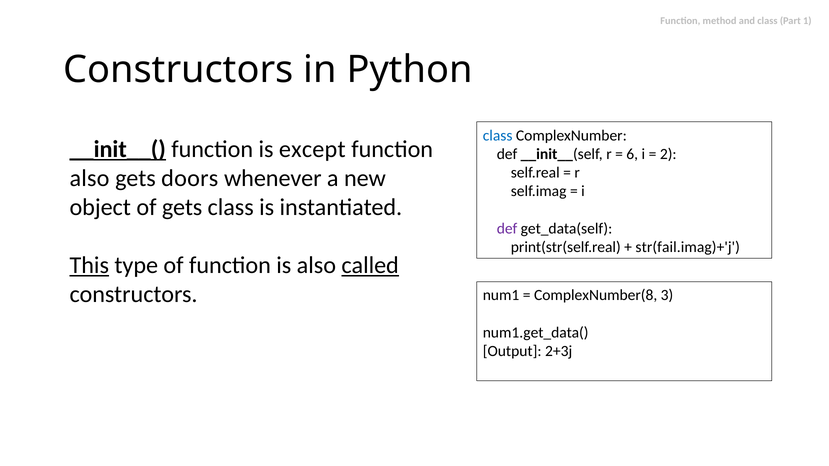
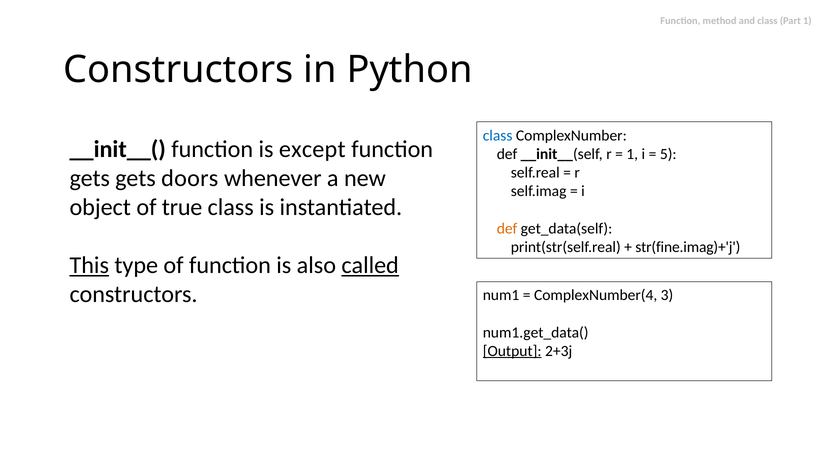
__init__( underline: present -> none
6 at (632, 154): 6 -> 1
2: 2 -> 5
also at (90, 178): also -> gets
of gets: gets -> true
def at (507, 229) colour: purple -> orange
str(fail.imag)+'j: str(fail.imag)+'j -> str(fine.imag)+'j
ComplexNumber(8: ComplexNumber(8 -> ComplexNumber(4
Output underline: none -> present
